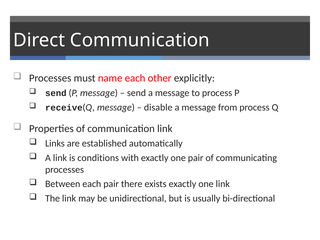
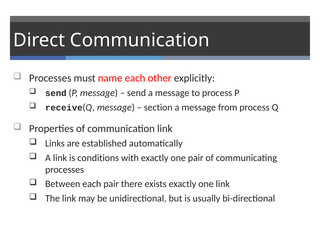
disable: disable -> section
